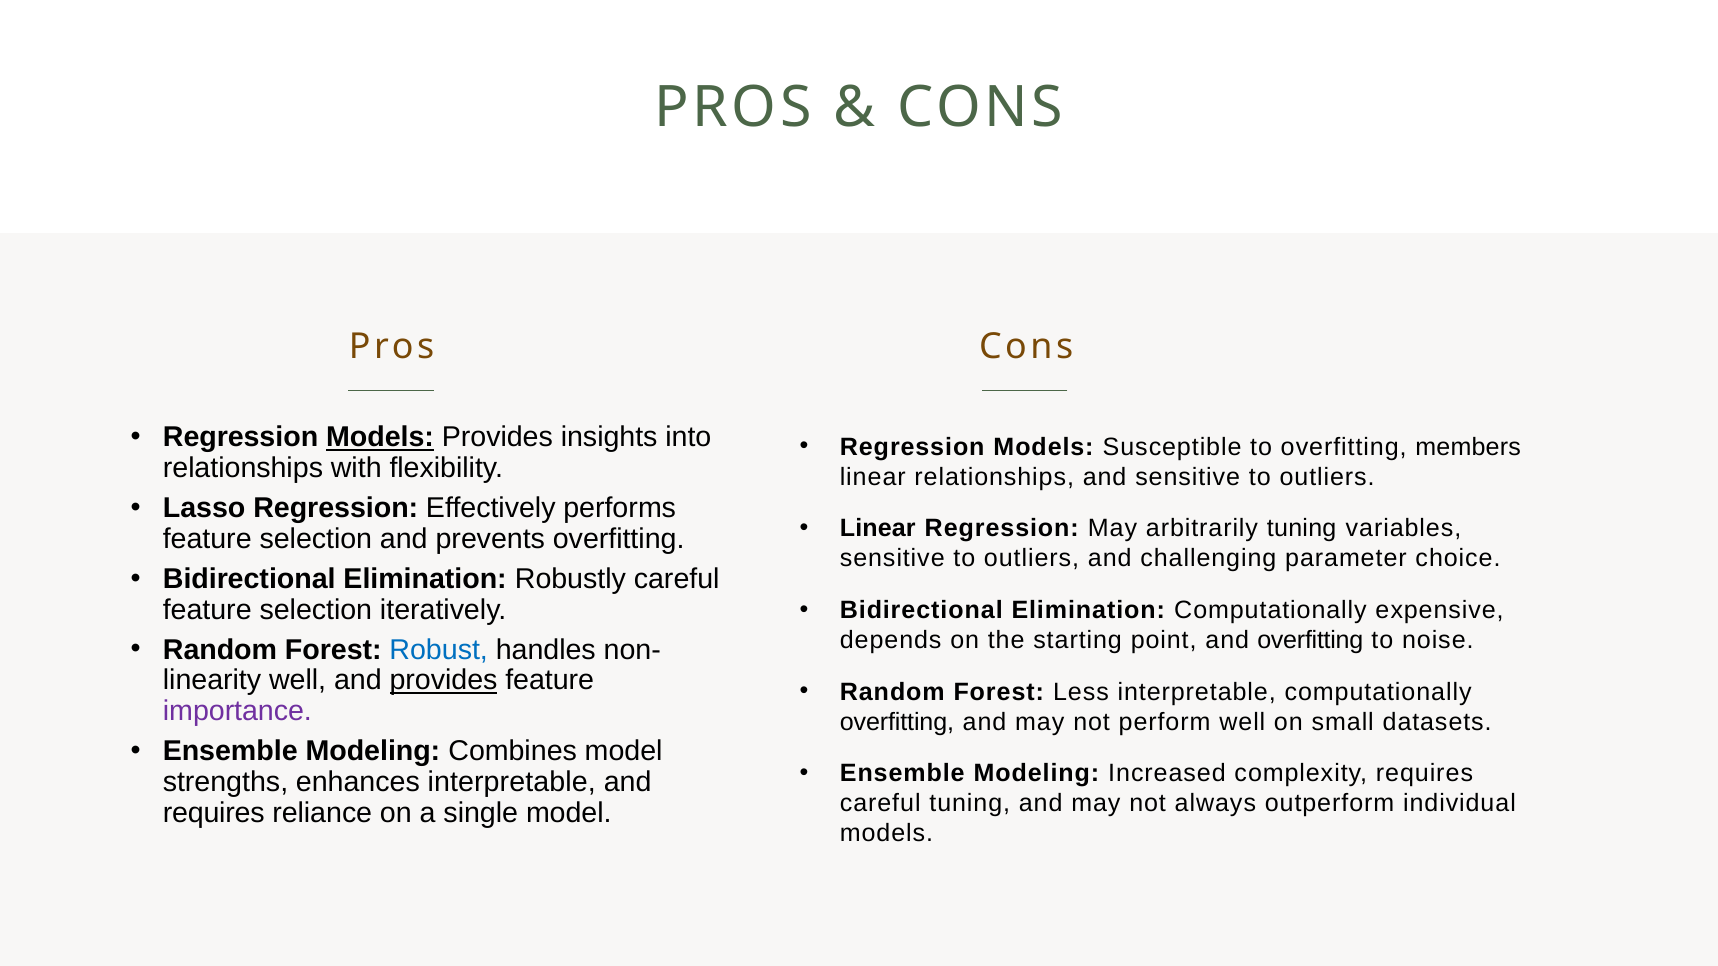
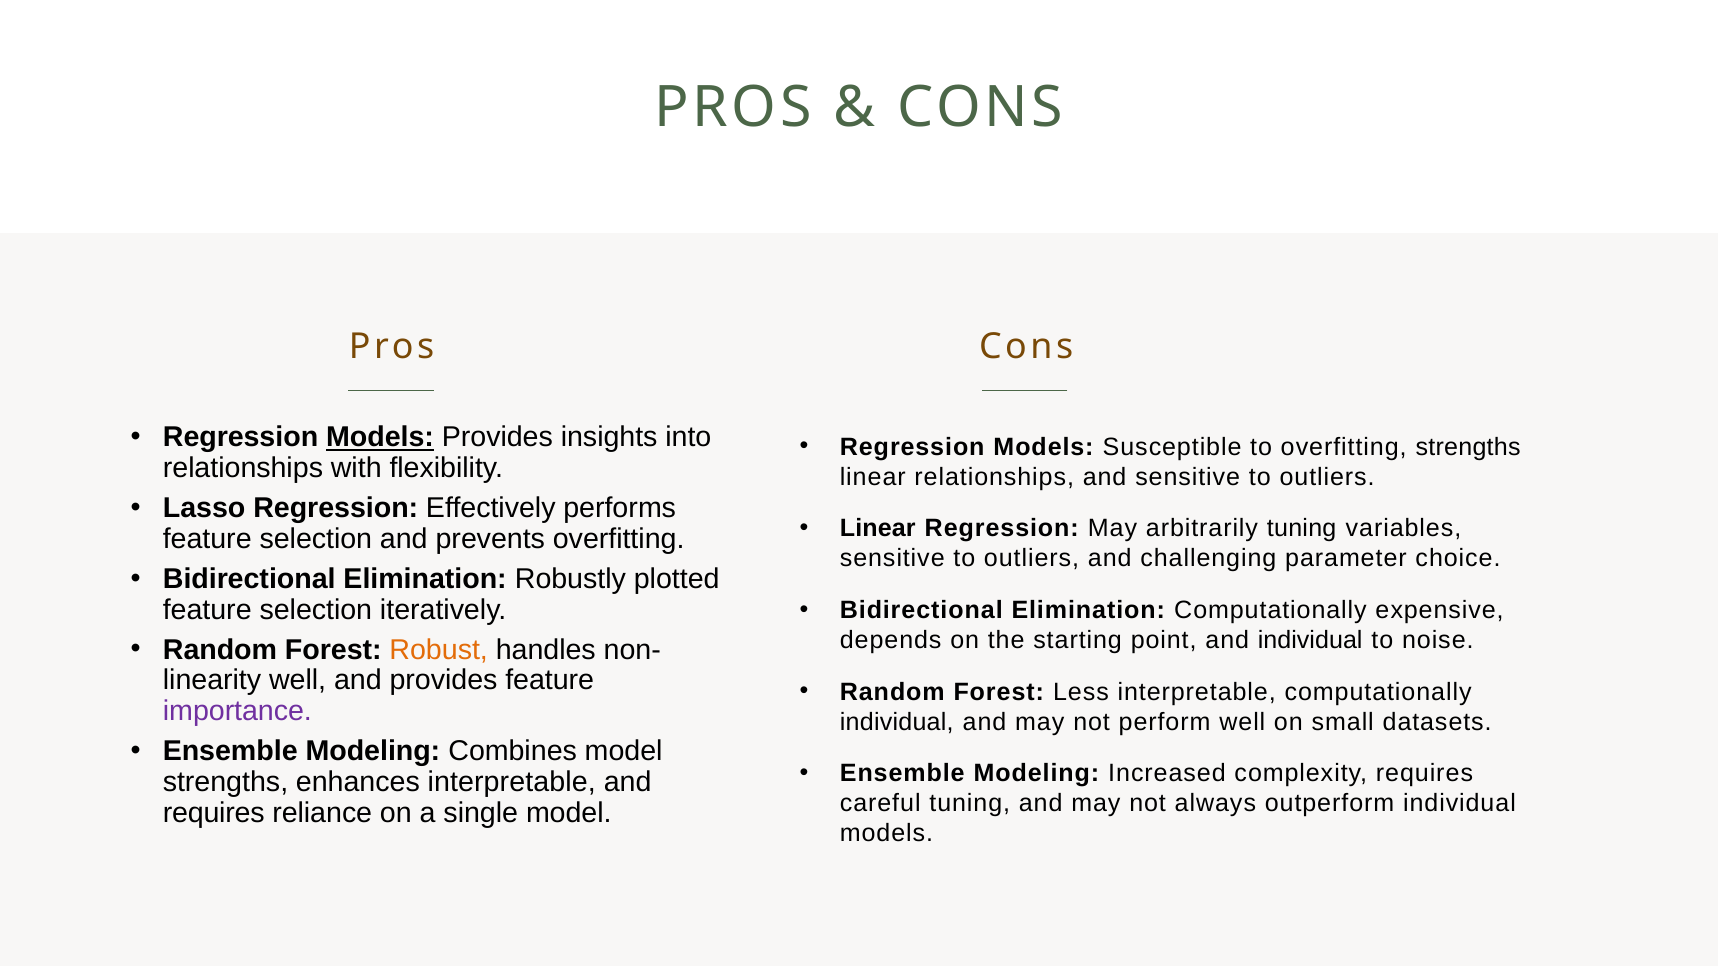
overfitting members: members -> strengths
Robustly careful: careful -> plotted
and overfitting: overfitting -> individual
Robust colour: blue -> orange
provides at (444, 681) underline: present -> none
overfitting at (897, 722): overfitting -> individual
